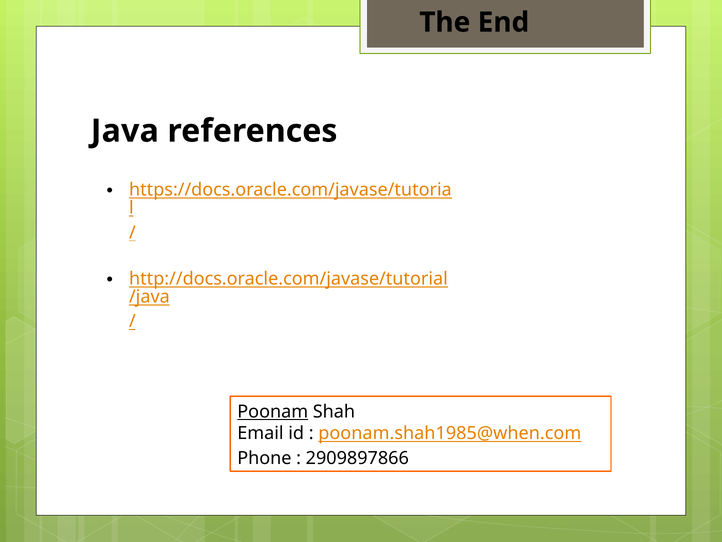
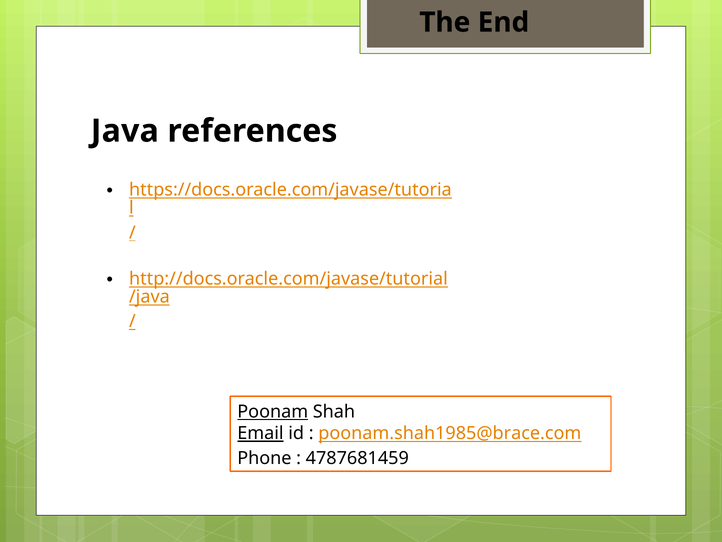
Email underline: none -> present
poonam.shah1985@when.com: poonam.shah1985@when.com -> poonam.shah1985@brace.com
2909897866: 2909897866 -> 4787681459
